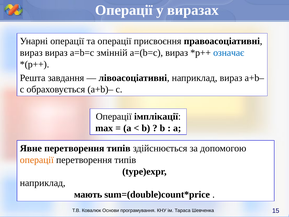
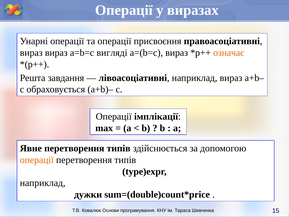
змінній: змінній -> вигляді
означає colour: blue -> orange
мають: мають -> дужки
